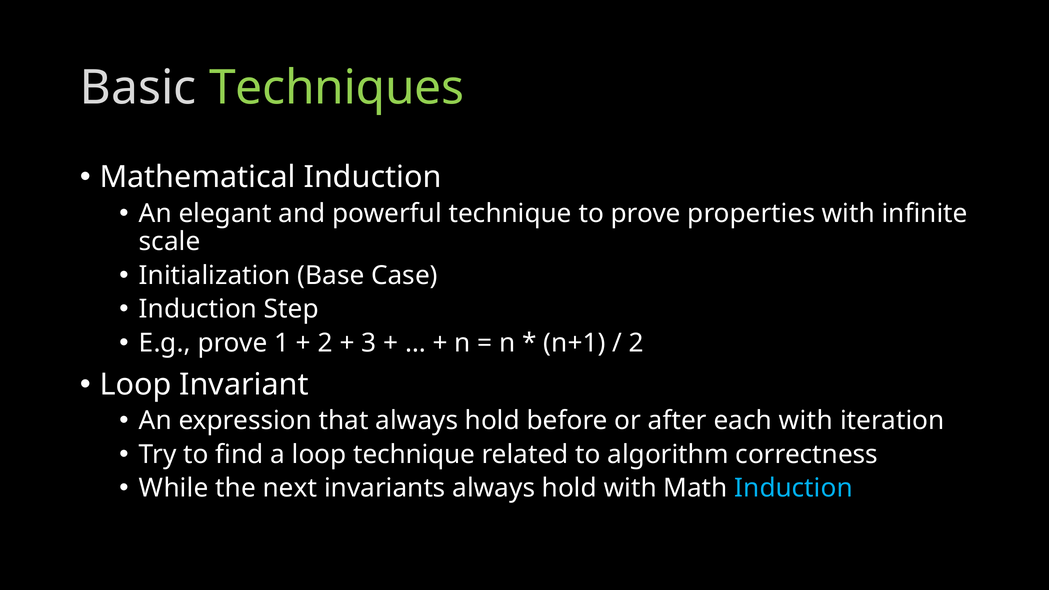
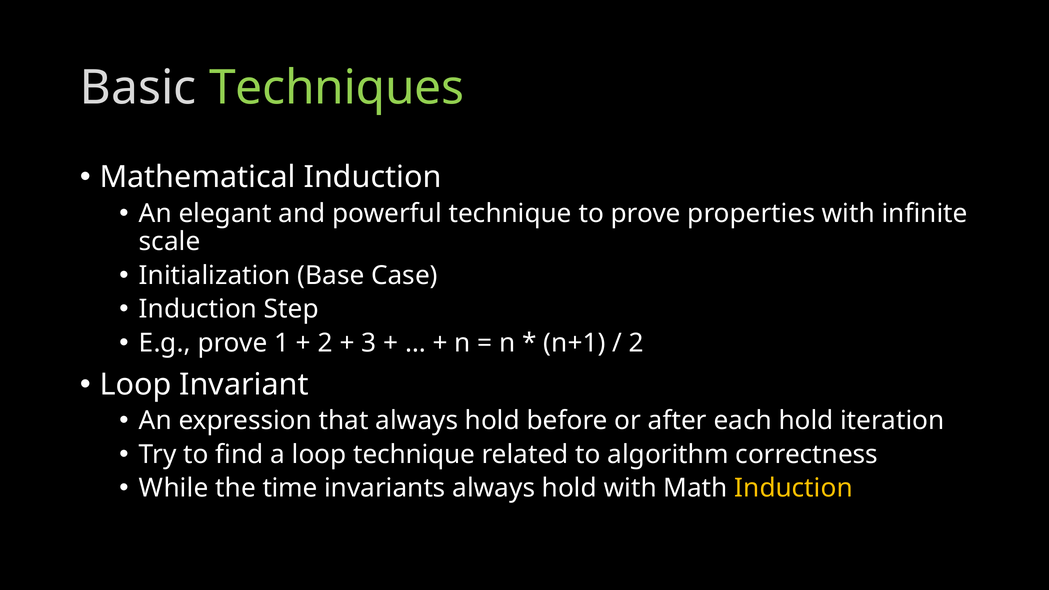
each with: with -> hold
next: next -> time
Induction at (794, 488) colour: light blue -> yellow
